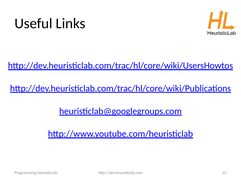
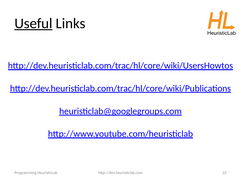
Useful underline: none -> present
